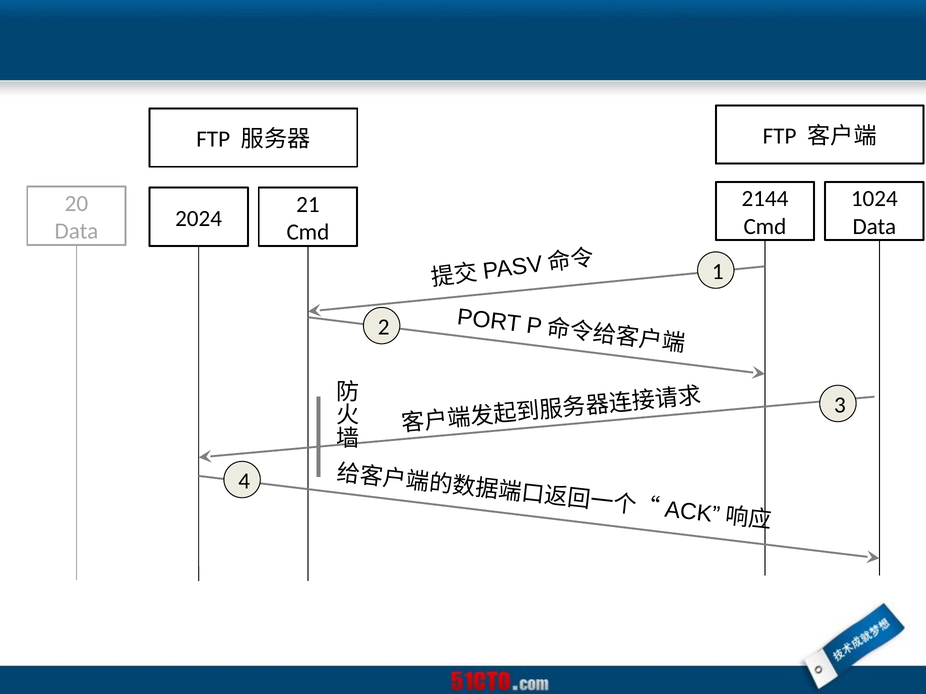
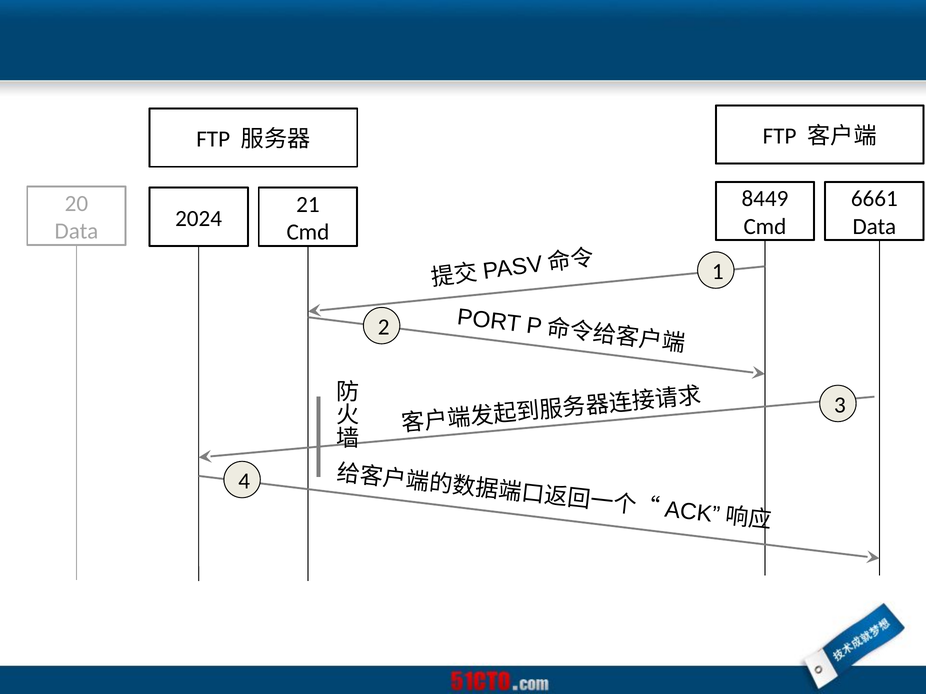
2144: 2144 -> 8449
1024: 1024 -> 6661
